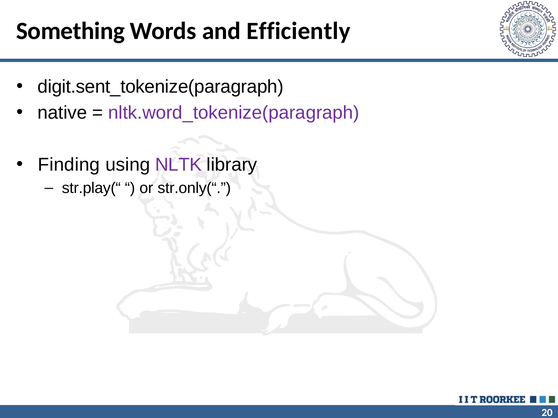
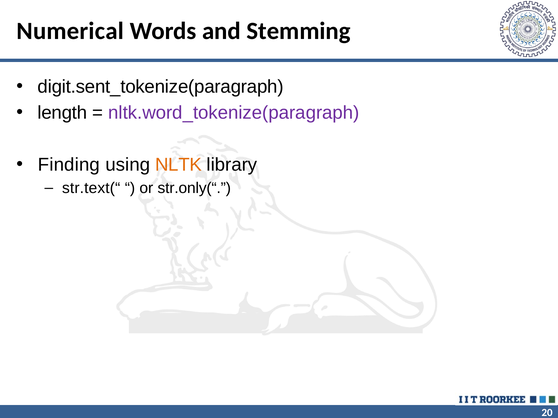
Something: Something -> Numerical
Efficiently: Efficiently -> Stemming
native: native -> length
NLTK colour: purple -> orange
str.play(“: str.play(“ -> str.text(“
